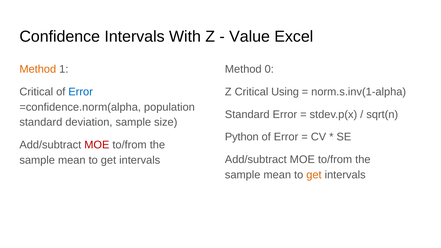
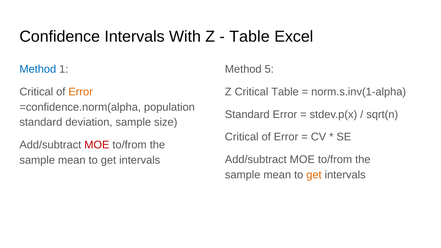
Value at (250, 37): Value -> Table
Method at (38, 69) colour: orange -> blue
0: 0 -> 5
Error at (81, 92) colour: blue -> orange
Critical Using: Using -> Table
Python at (242, 137): Python -> Critical
